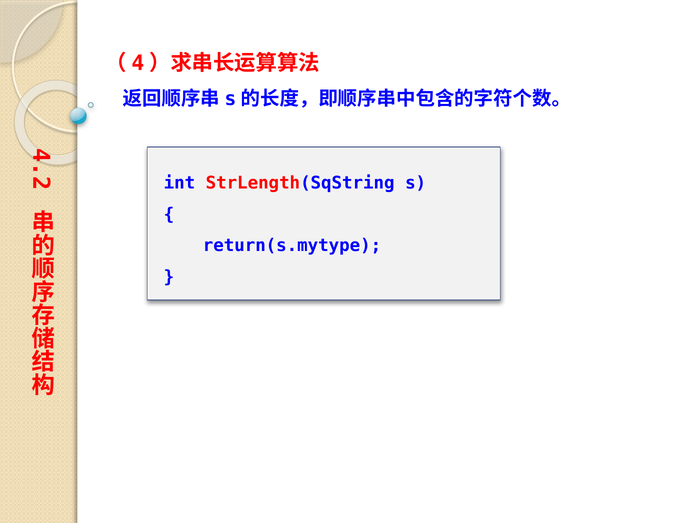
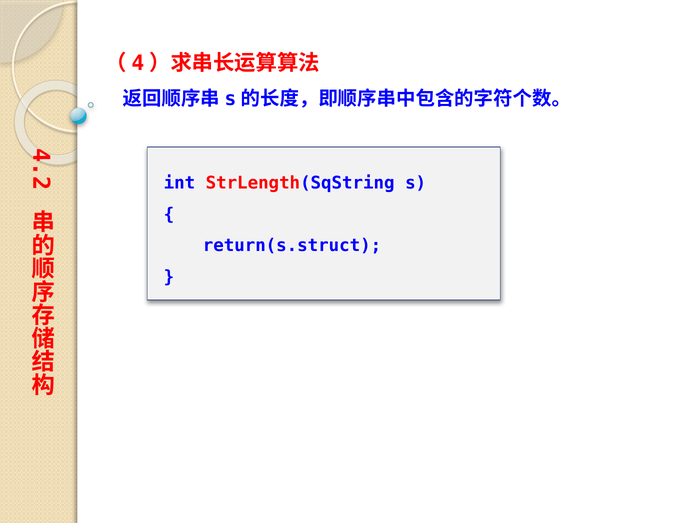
return(s.mytype: return(s.mytype -> return(s.struct
